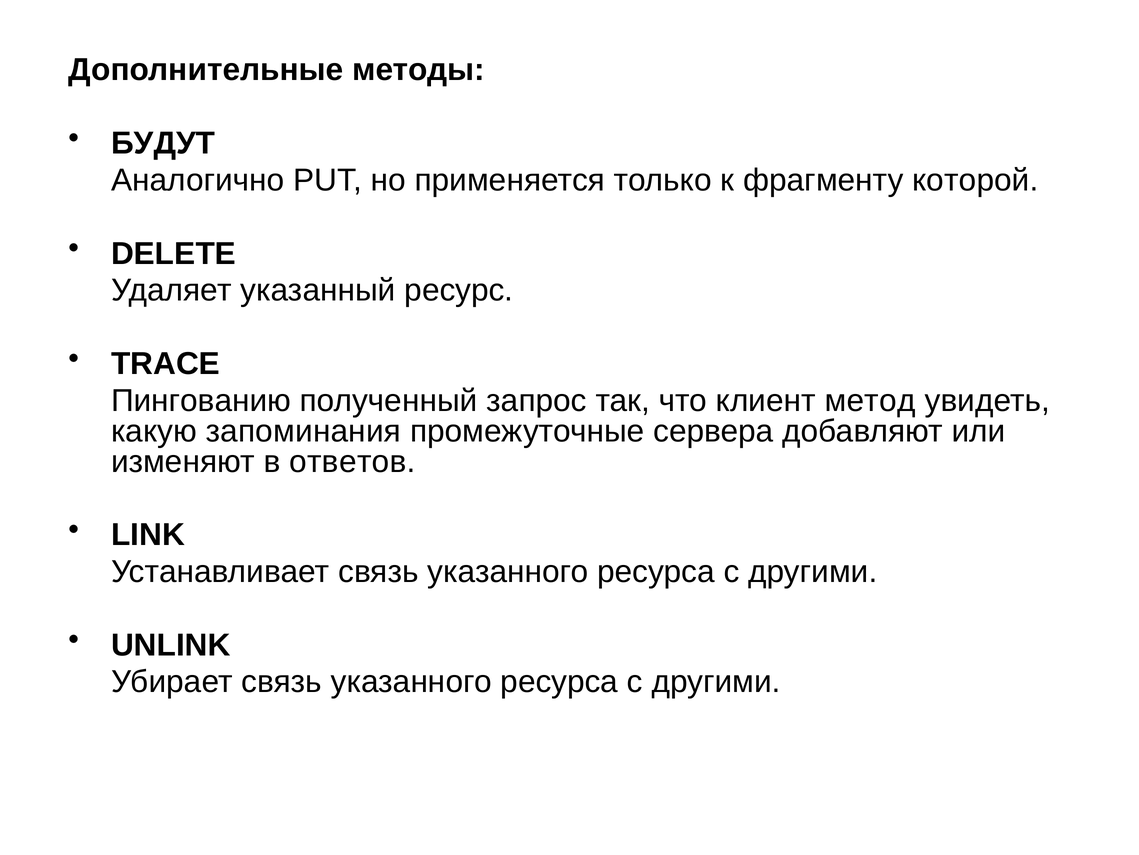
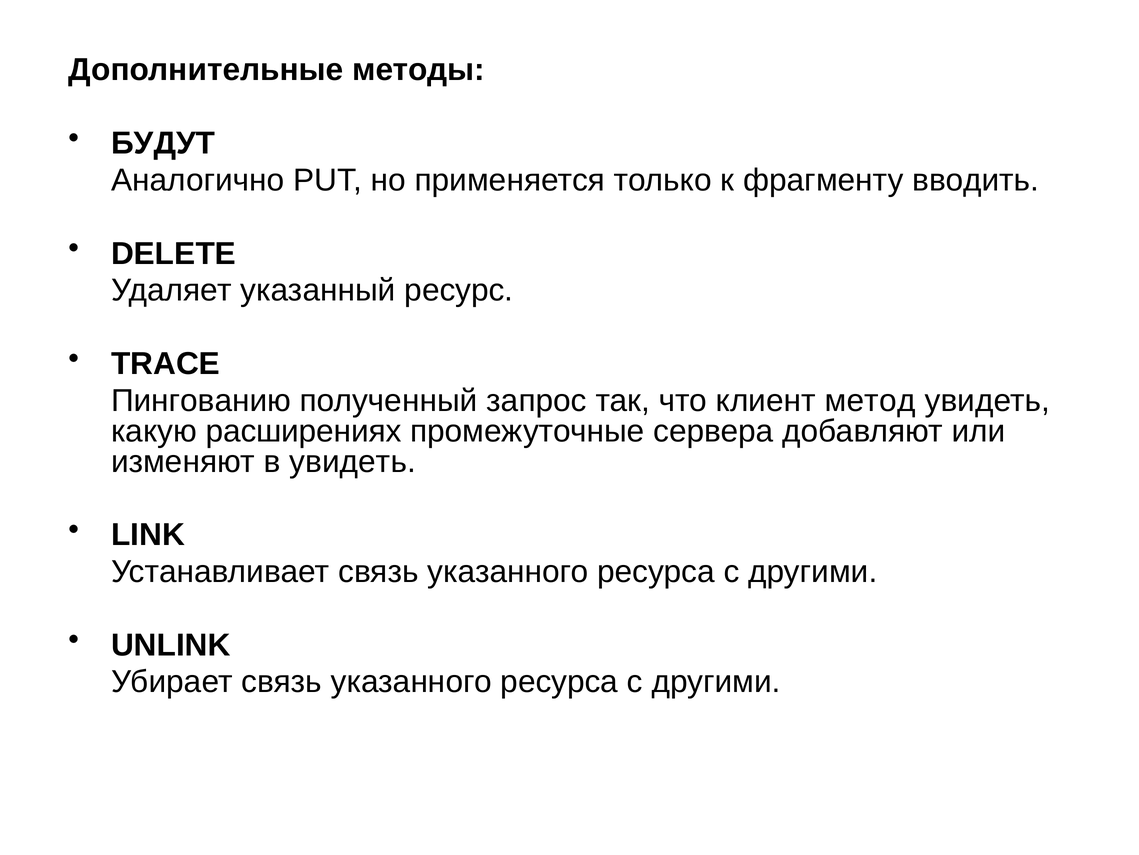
которой: которой -> вводить
запоминания: запоминания -> расширениях
в ответов: ответов -> увидеть
